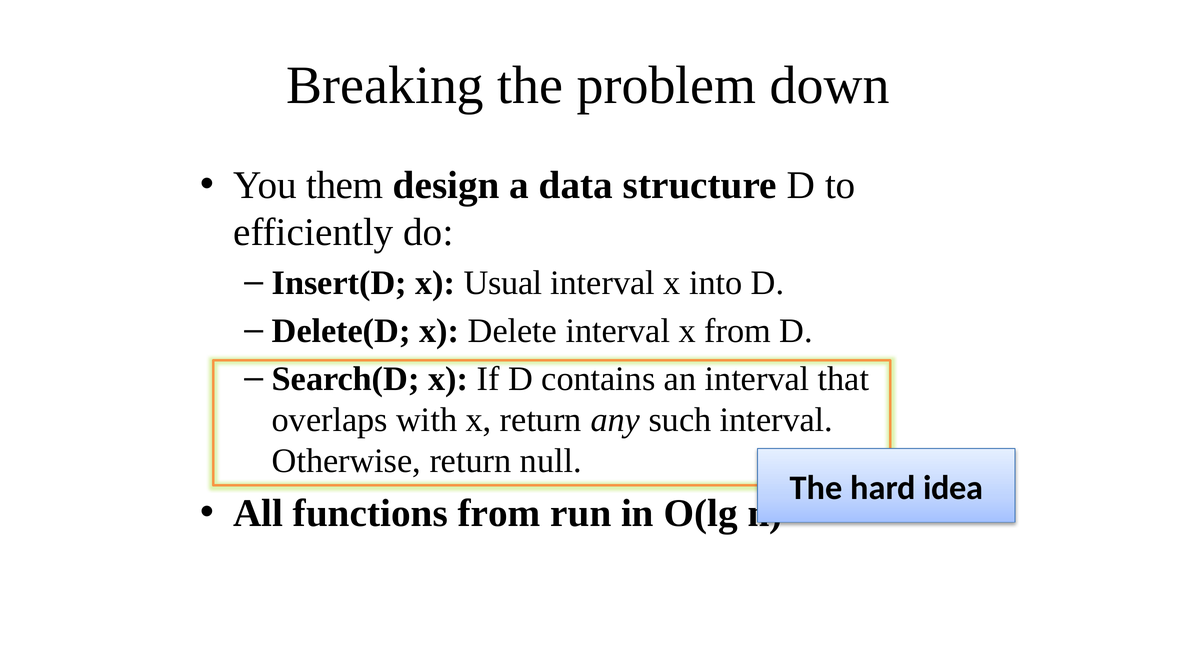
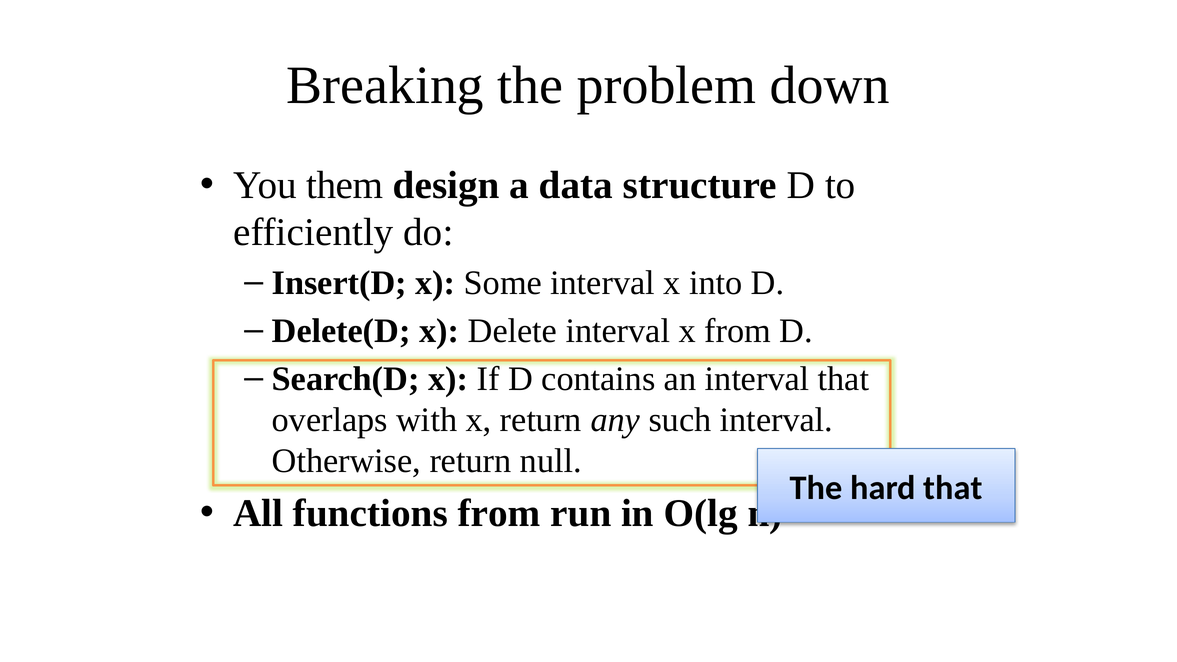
Usual: Usual -> Some
hard idea: idea -> that
